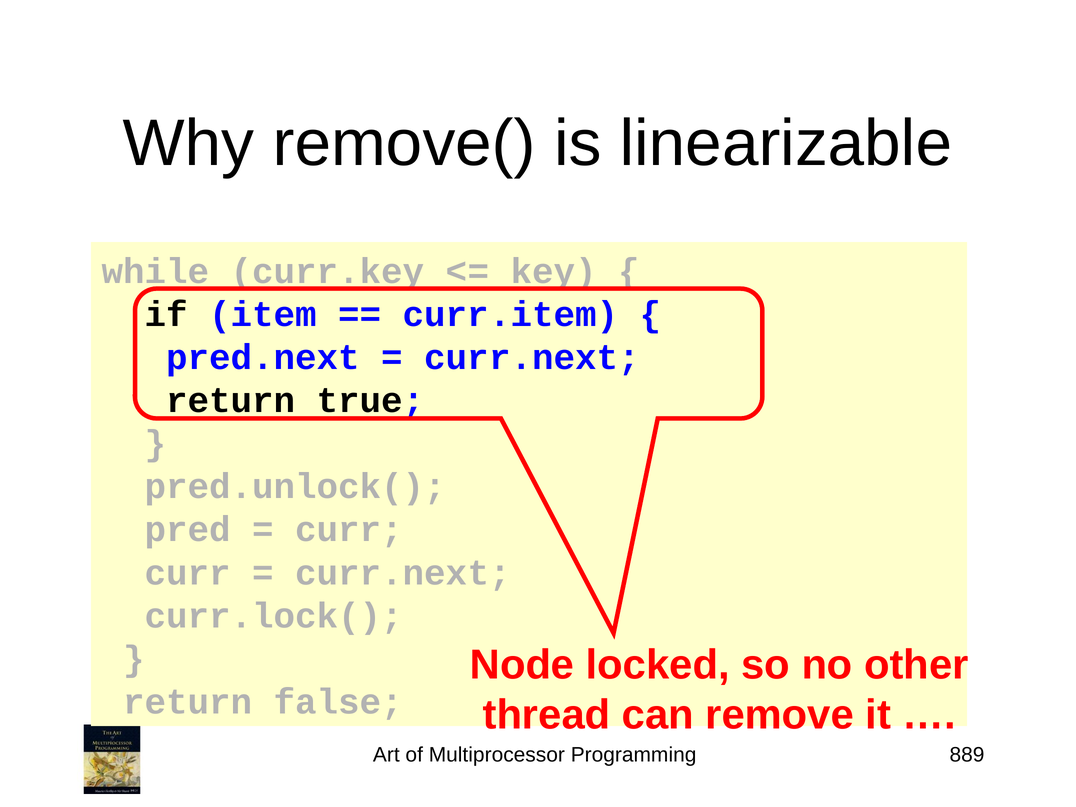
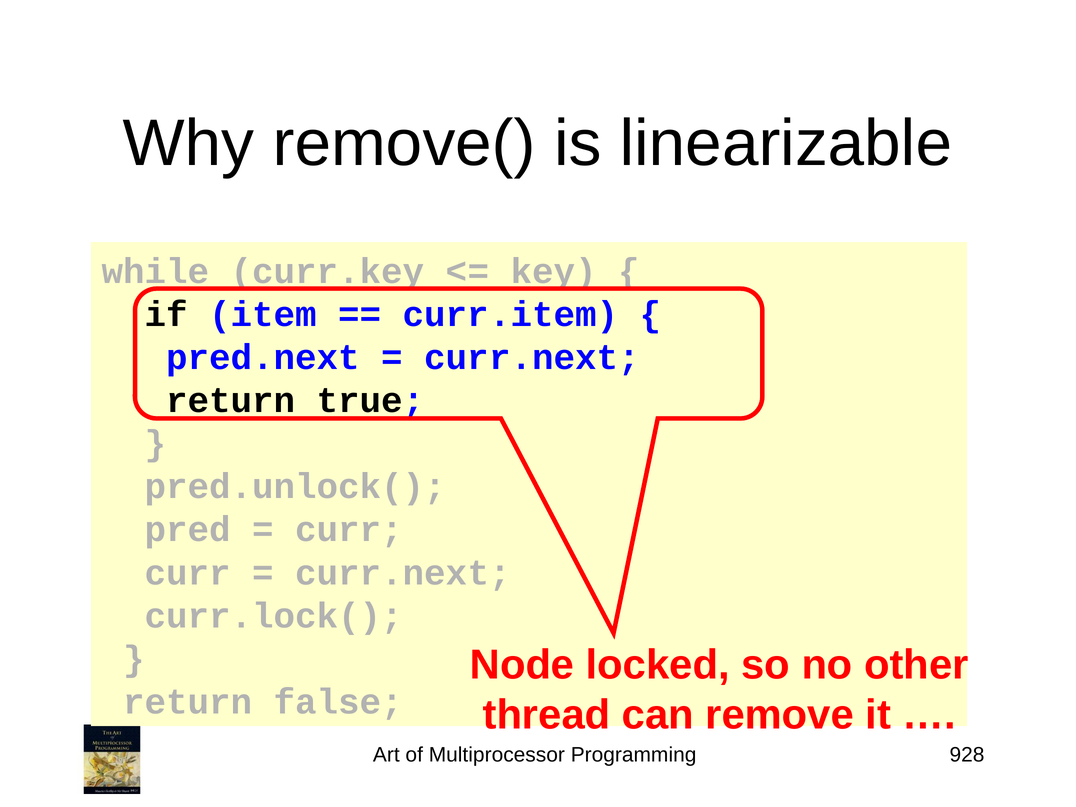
889: 889 -> 928
